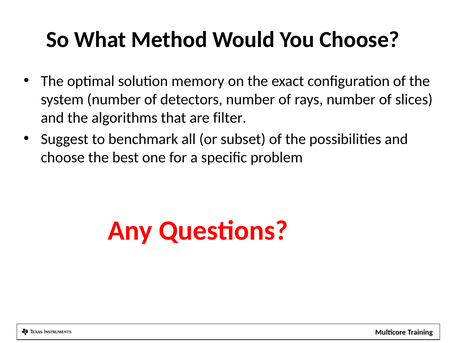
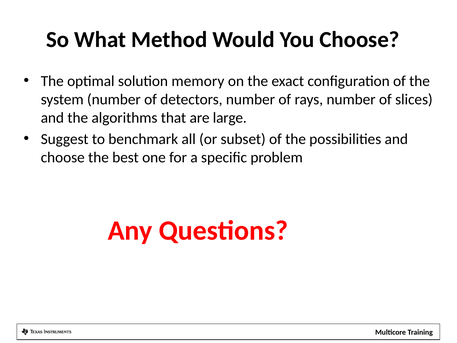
filter: filter -> large
